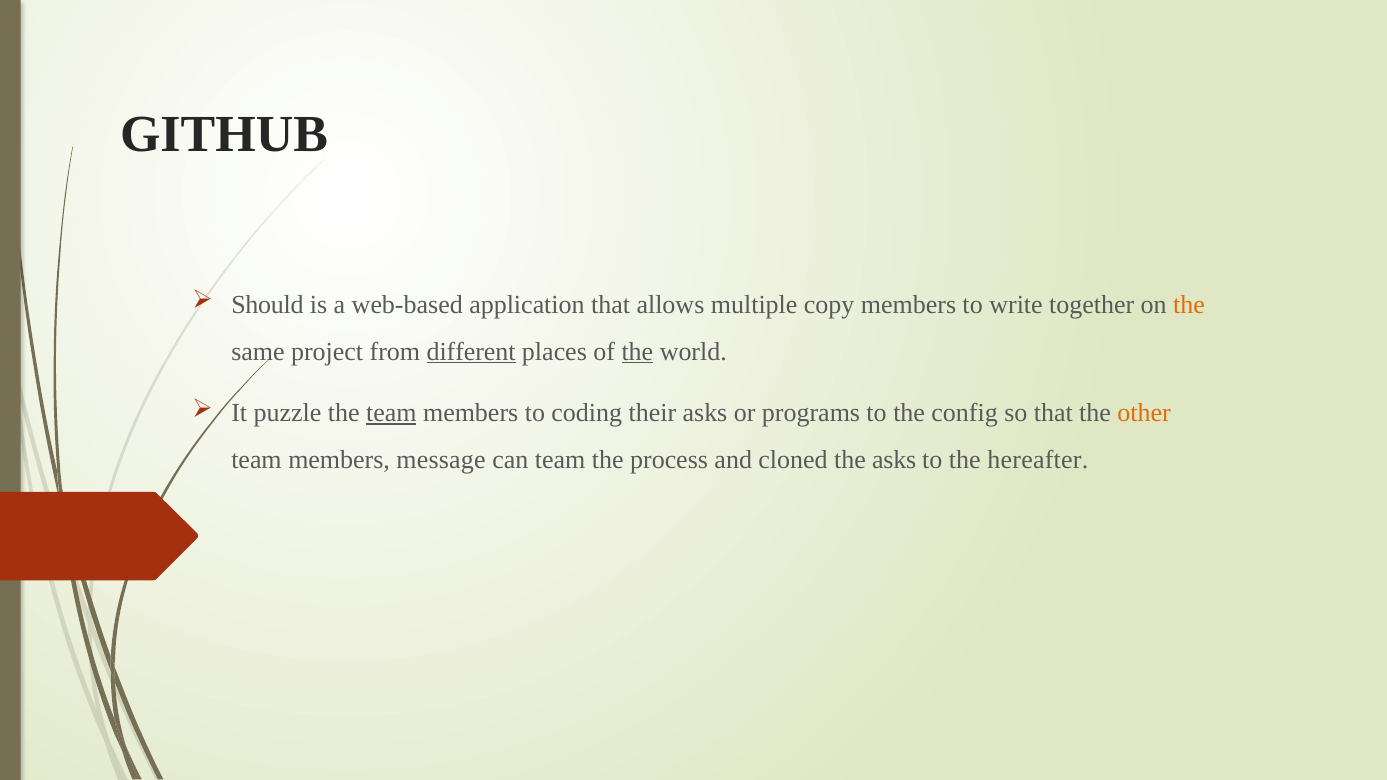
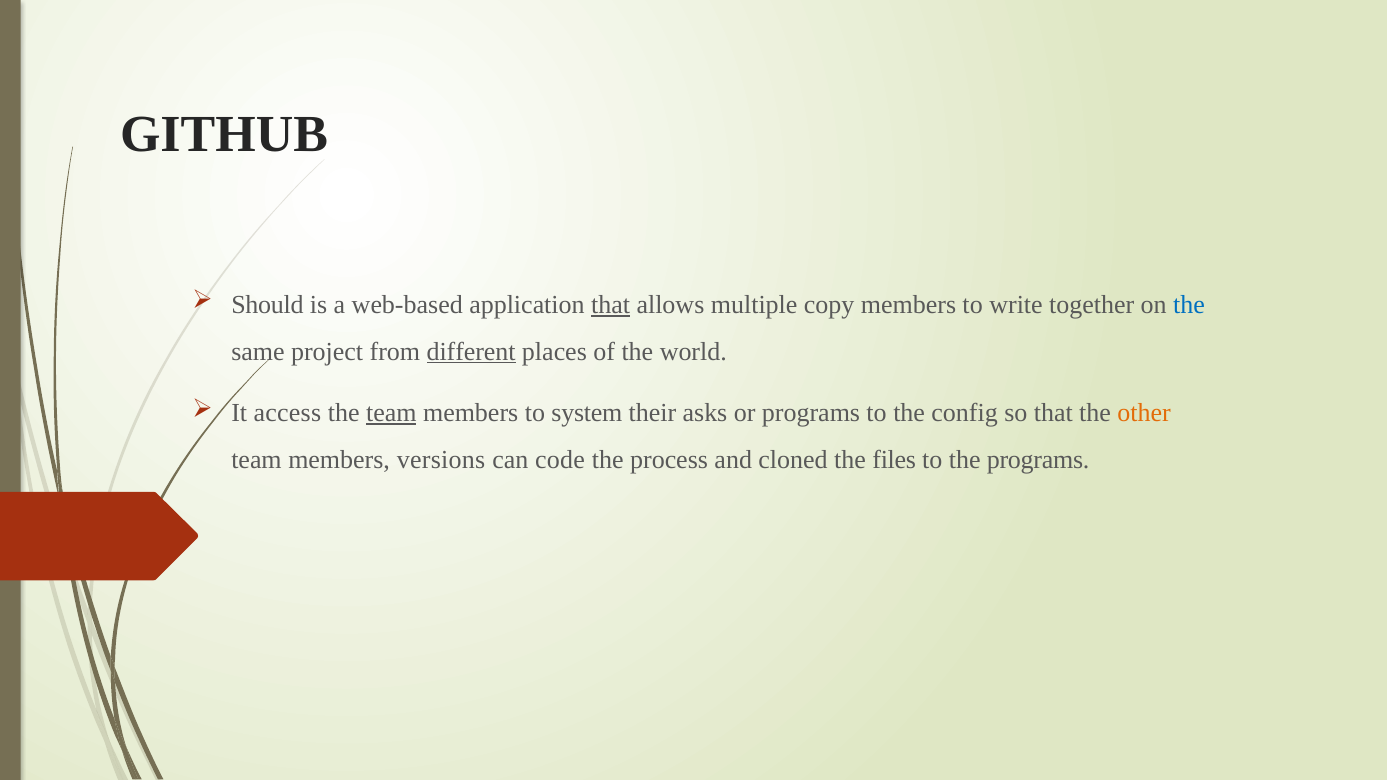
that at (611, 305) underline: none -> present
the at (1189, 305) colour: orange -> blue
the at (637, 352) underline: present -> none
puzzle: puzzle -> access
coding: coding -> system
message: message -> versions
can team: team -> code
the asks: asks -> files
the hereafter: hereafter -> programs
